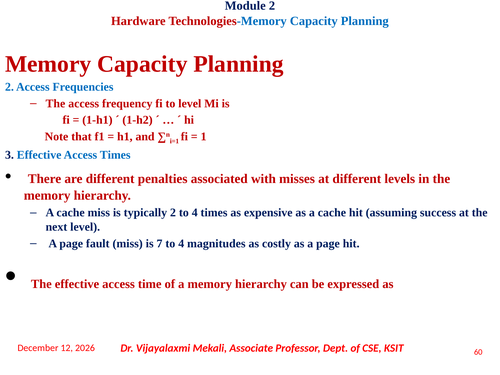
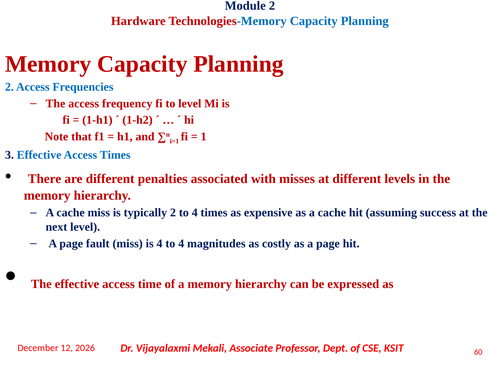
is 7: 7 -> 4
